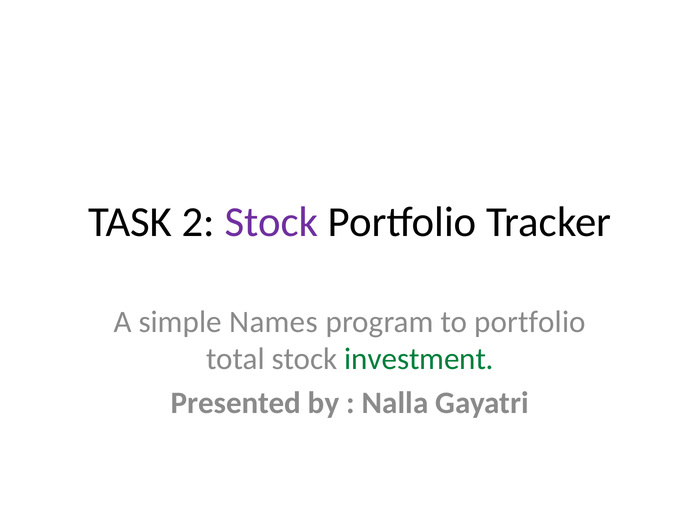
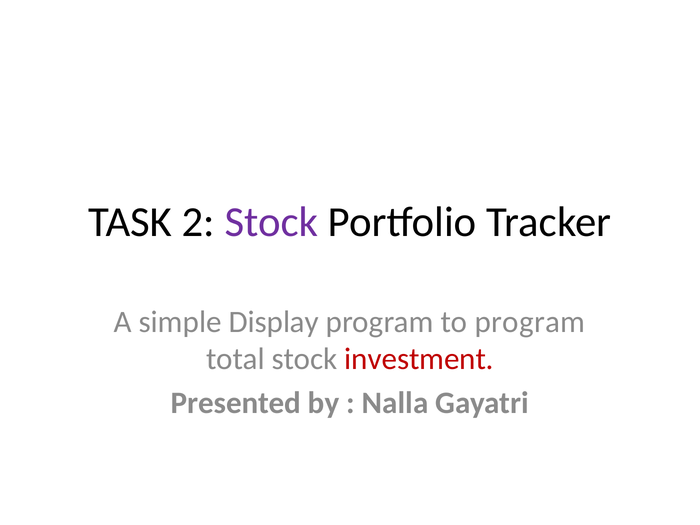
Names: Names -> Display
to portfolio: portfolio -> program
investment colour: green -> red
